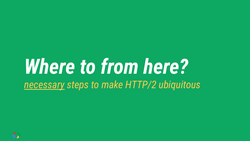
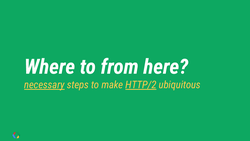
HTTP/2 underline: none -> present
